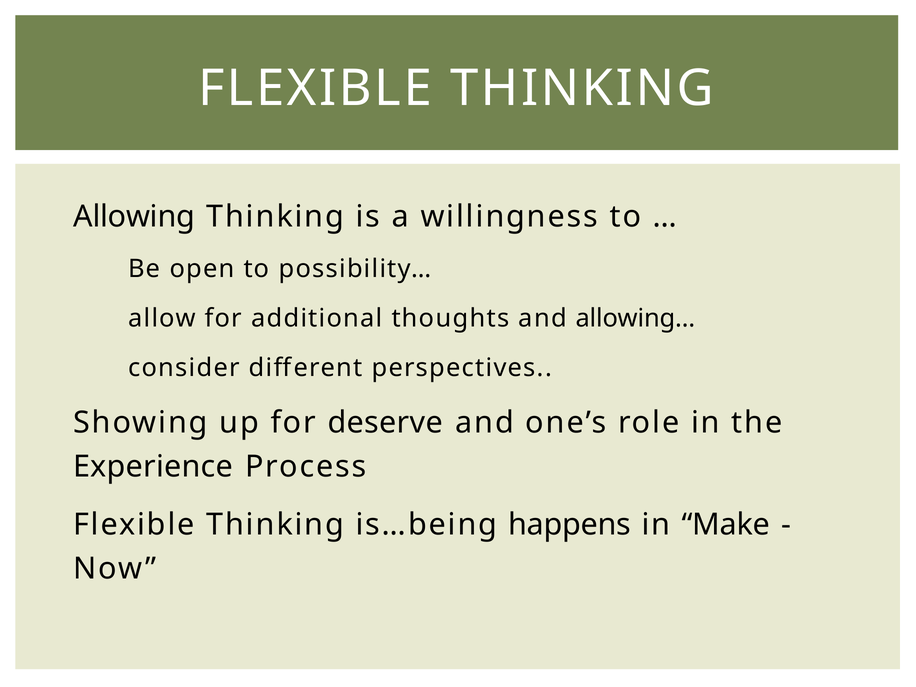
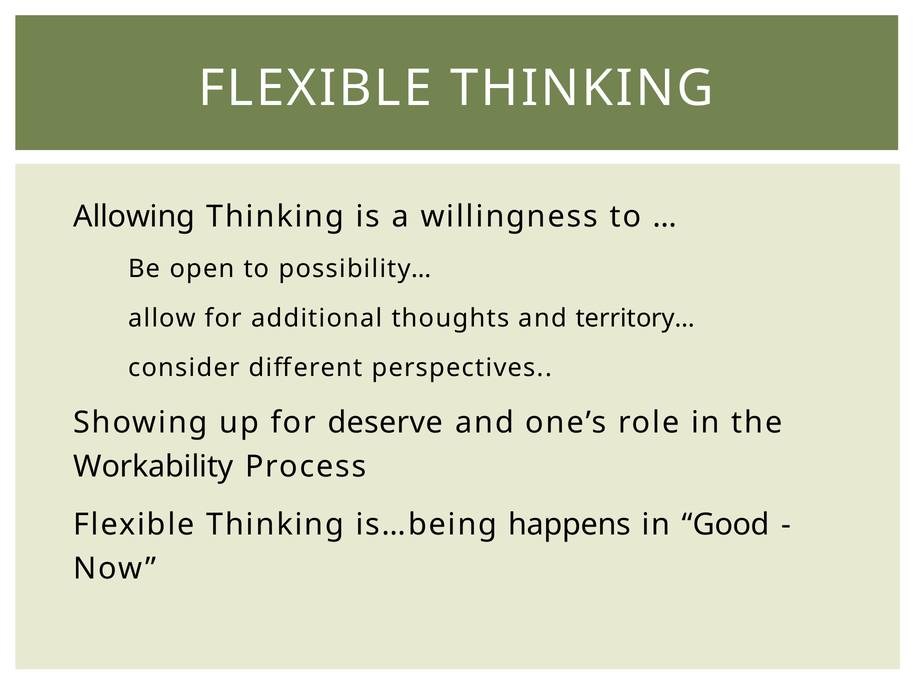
allowing…: allowing… -> territory…
Experience: Experience -> Workability
Make: Make -> Good
